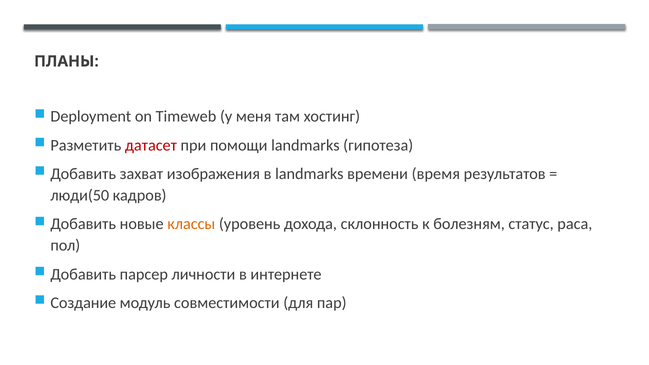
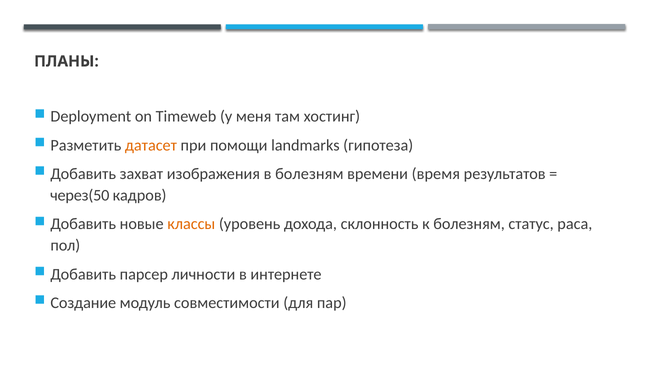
датасет colour: red -> orange
в landmarks: landmarks -> болезням
люди(50: люди(50 -> через(50
